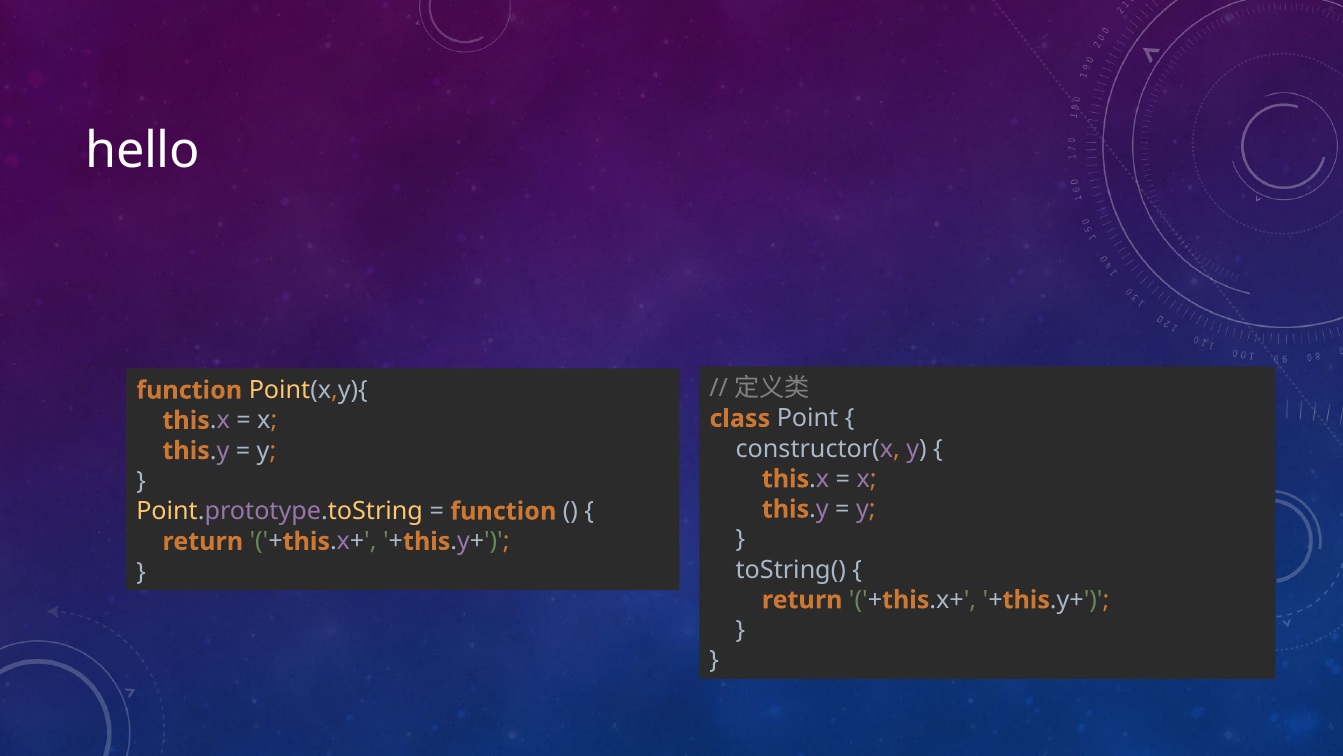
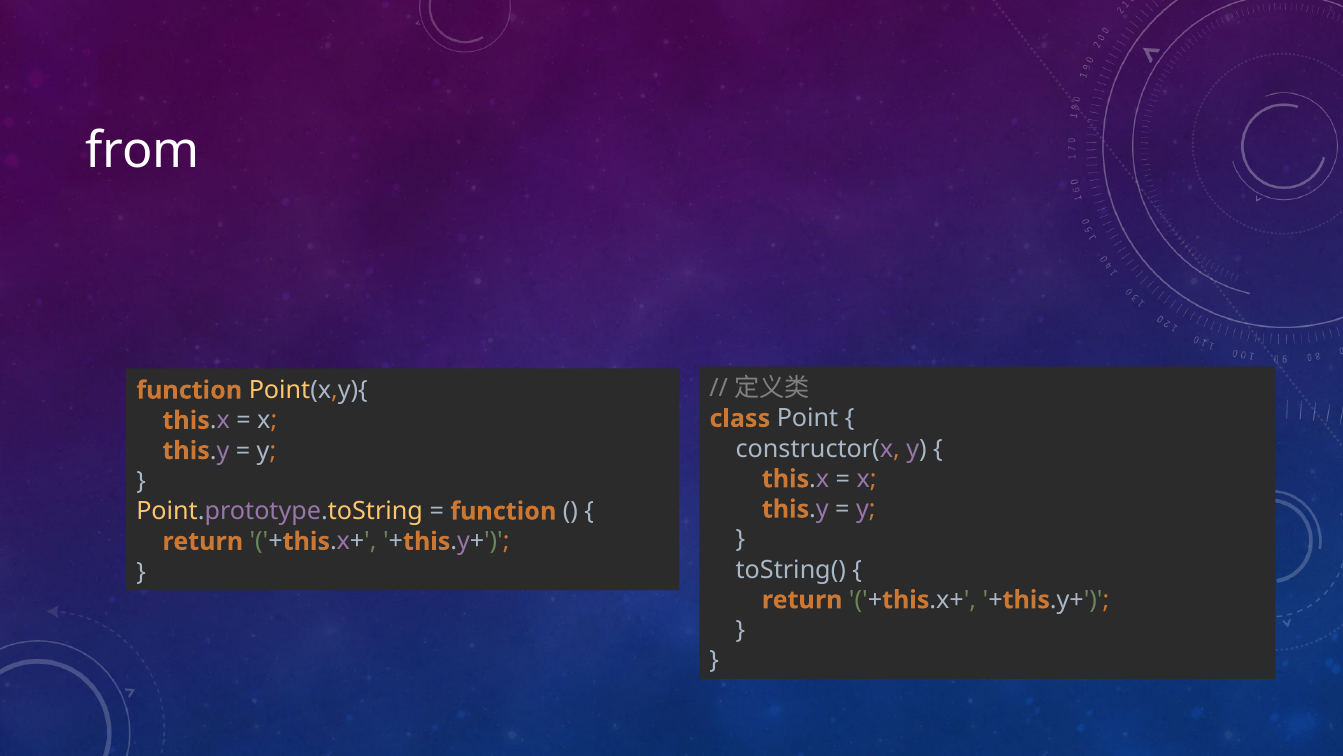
hello: hello -> from
